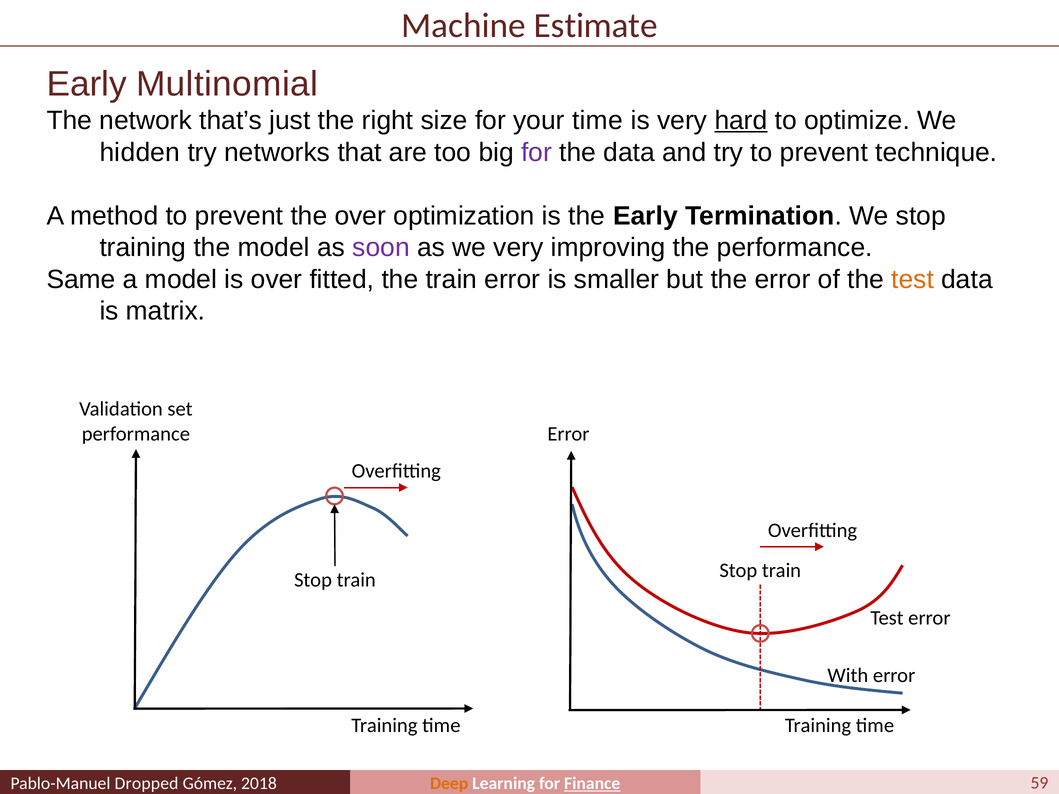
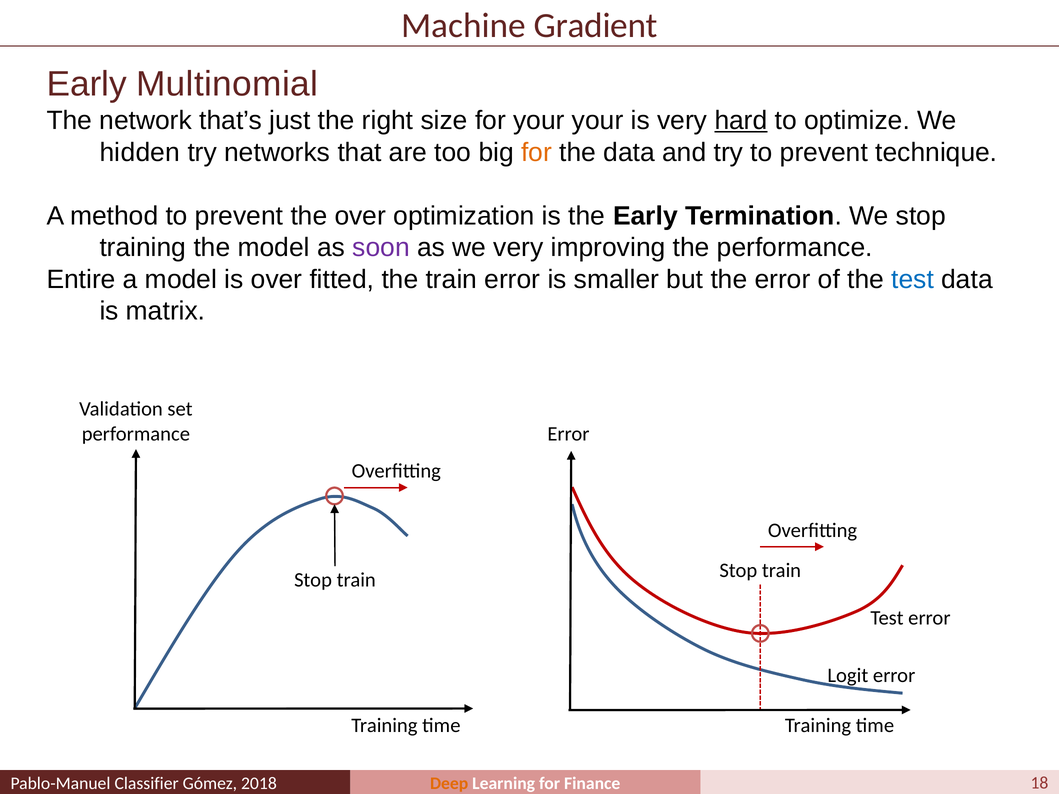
Estimate: Estimate -> Gradient
your time: time -> your
for at (537, 152) colour: purple -> orange
Same: Same -> Entire
test at (913, 279) colour: orange -> blue
With: With -> Logit
Dropped: Dropped -> Classifier
Finance underline: present -> none
59: 59 -> 18
